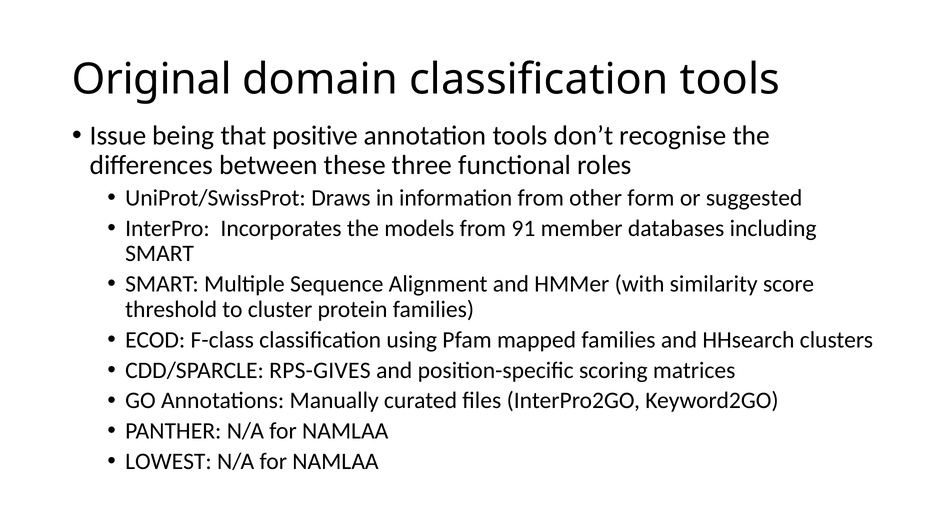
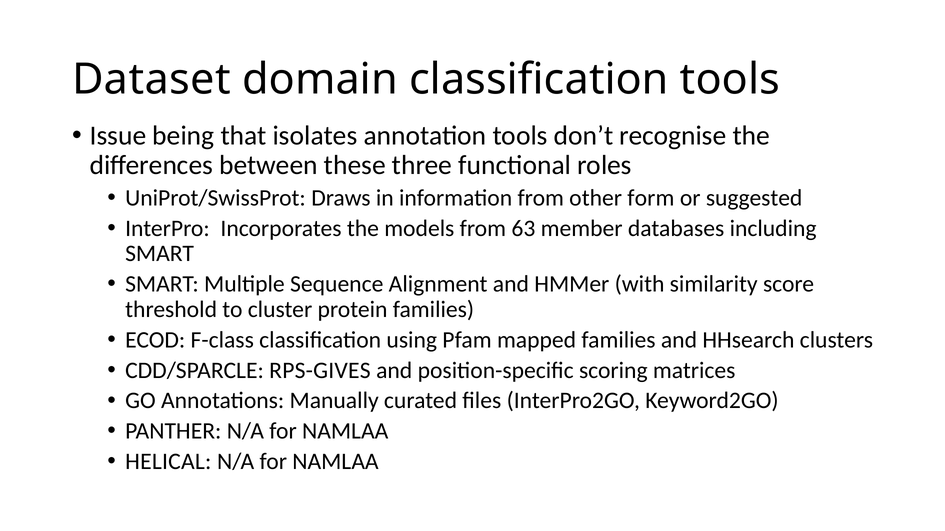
Original: Original -> Dataset
positive: positive -> isolates
91: 91 -> 63
LOWEST: LOWEST -> HELICAL
